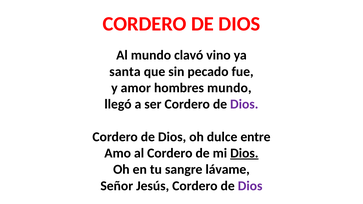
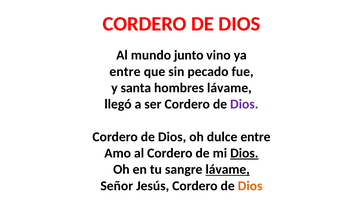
clavó: clavó -> junto
santa at (125, 72): santa -> entre
amor: amor -> santa
hombres mundo: mundo -> lávame
lávame at (228, 170) underline: none -> present
Dios at (250, 186) colour: purple -> orange
